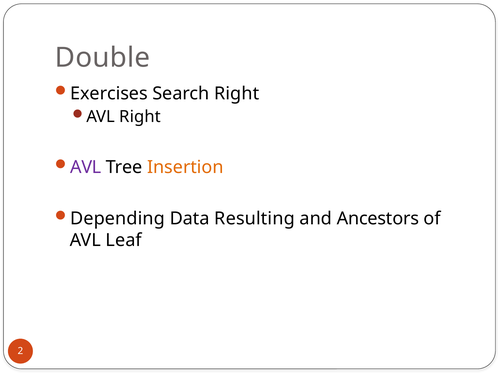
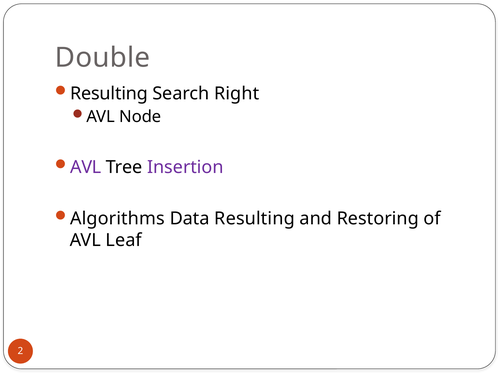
Exercises at (109, 94): Exercises -> Resulting
AVL Right: Right -> Node
Insertion colour: orange -> purple
Depending: Depending -> Algorithms
Ancestors: Ancestors -> Restoring
